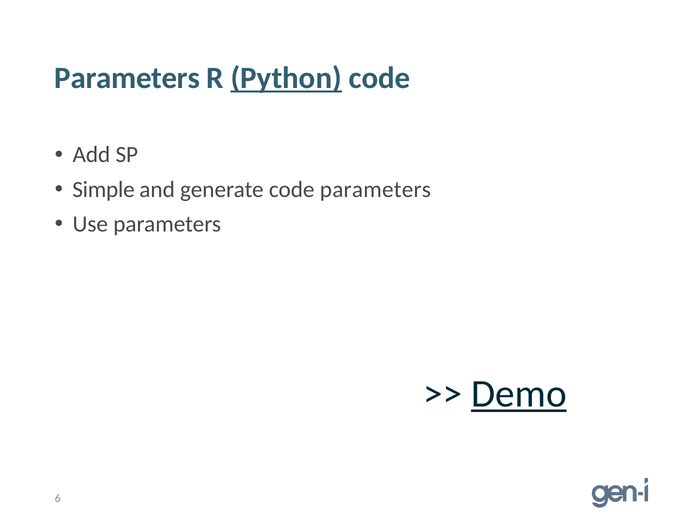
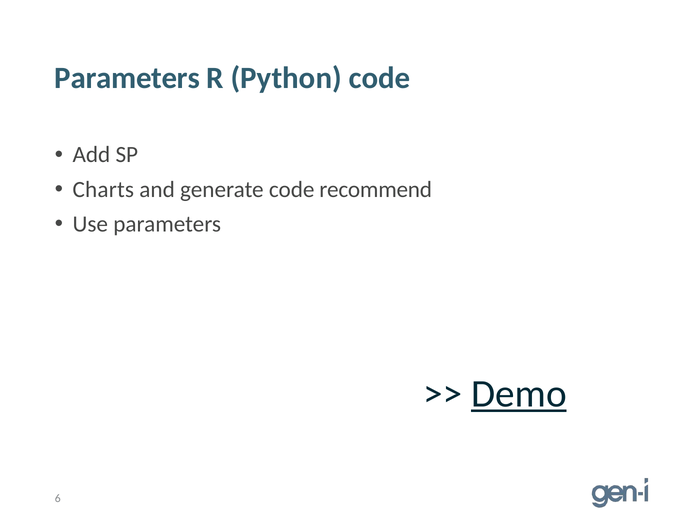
Python underline: present -> none
Simple: Simple -> Charts
code parameters: parameters -> recommend
